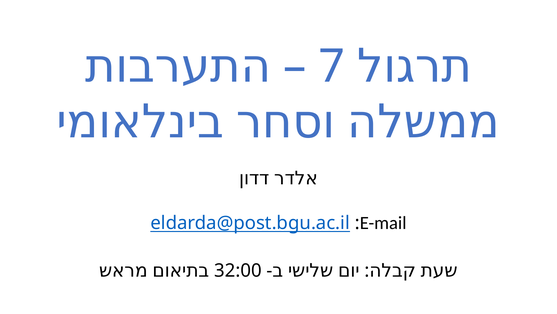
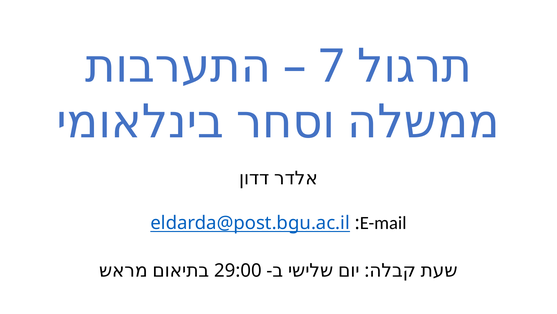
32:00: 32:00 -> 29:00
